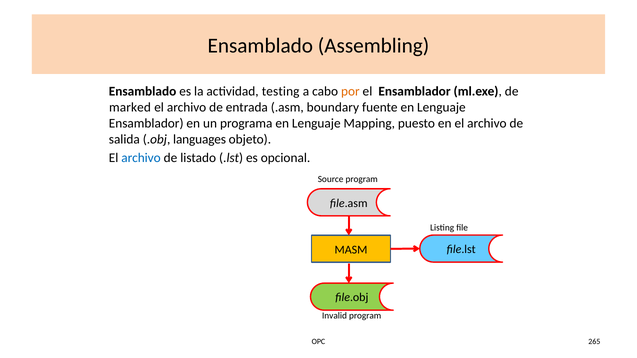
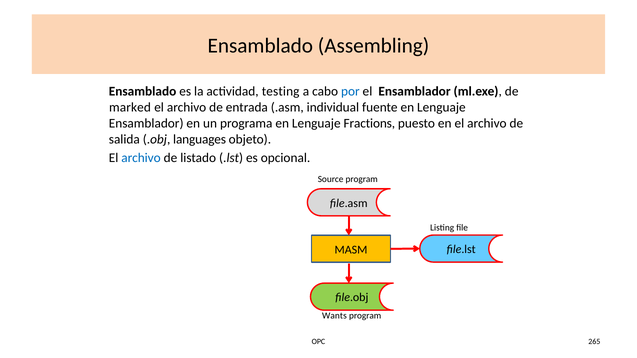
por colour: orange -> blue
boundary: boundary -> individual
Mapping: Mapping -> Fractions
Invalid: Invalid -> Wants
